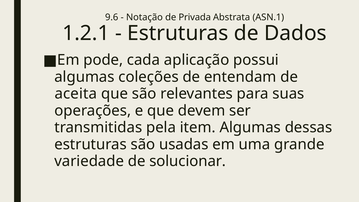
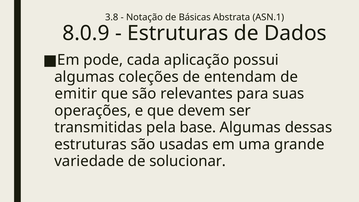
9.6: 9.6 -> 3.8
Privada: Privada -> Básicas
1.2.1: 1.2.1 -> 8.0.9
aceita: aceita -> emitir
item: item -> base
